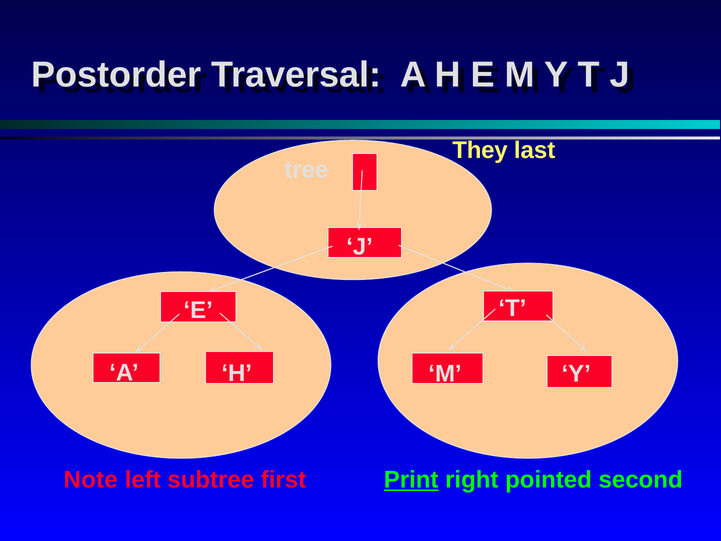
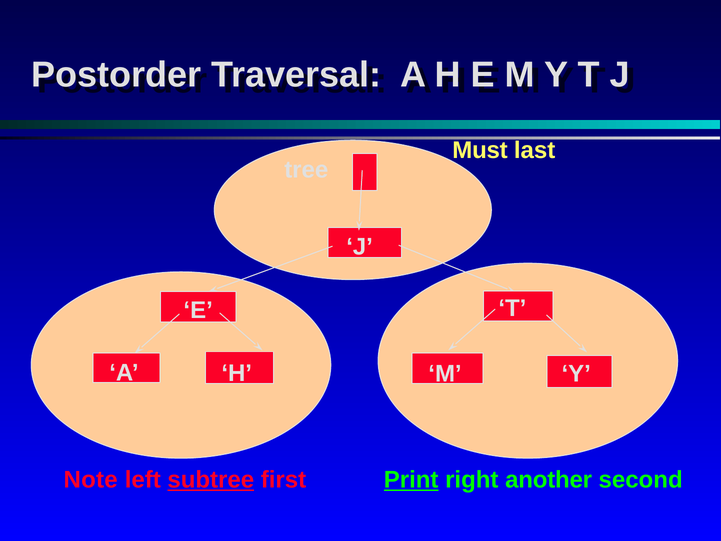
They: They -> Must
subtree underline: none -> present
pointed: pointed -> another
